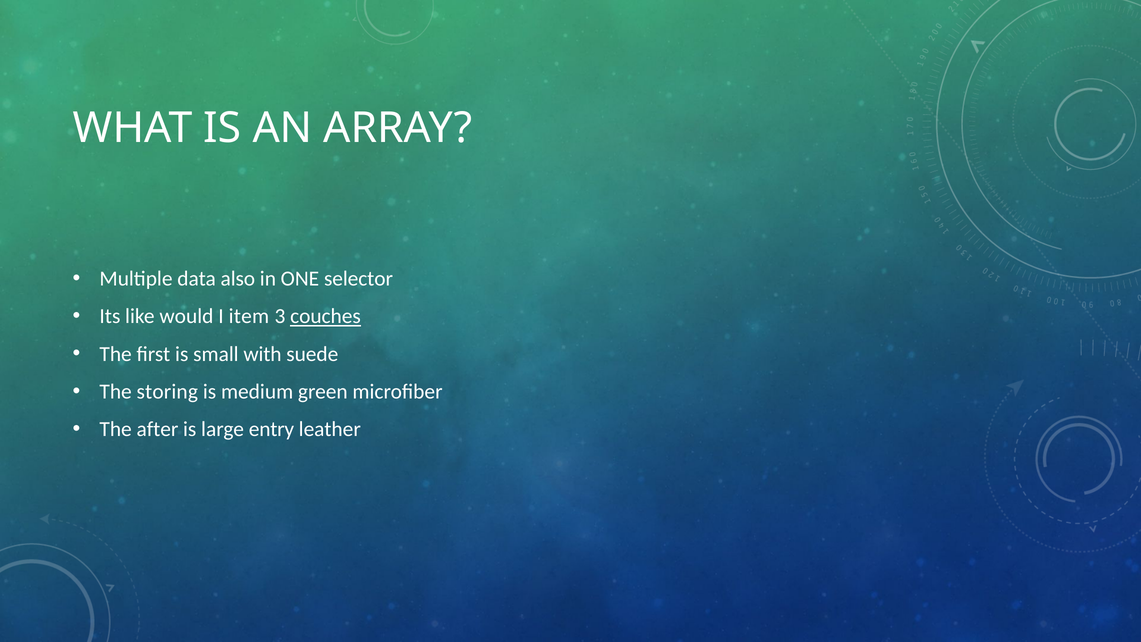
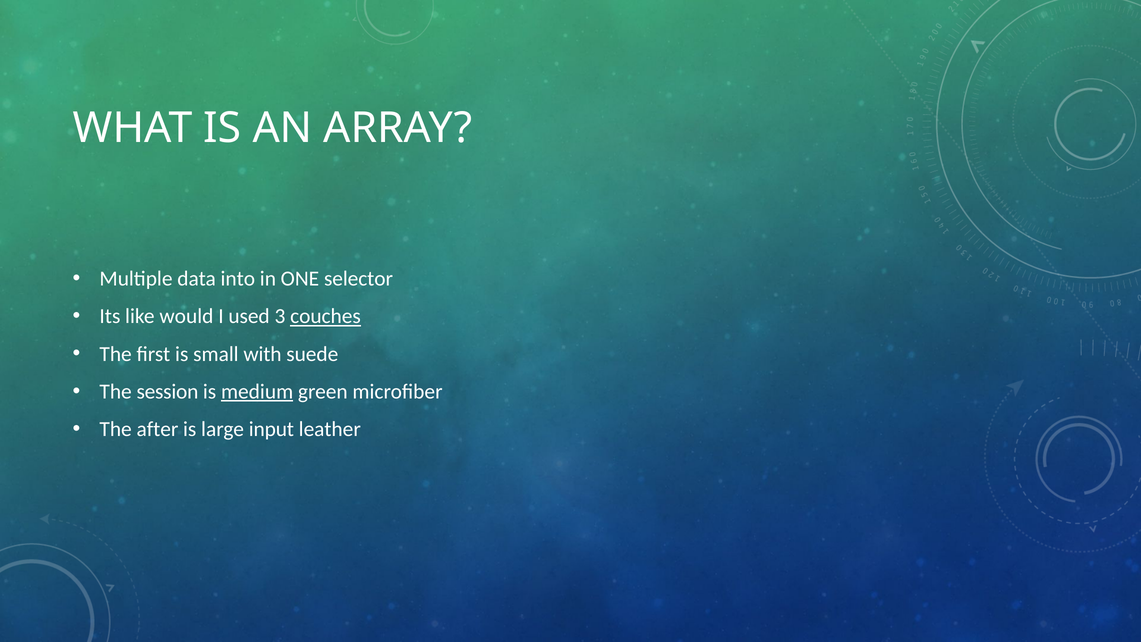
also: also -> into
item: item -> used
storing: storing -> session
medium underline: none -> present
entry: entry -> input
